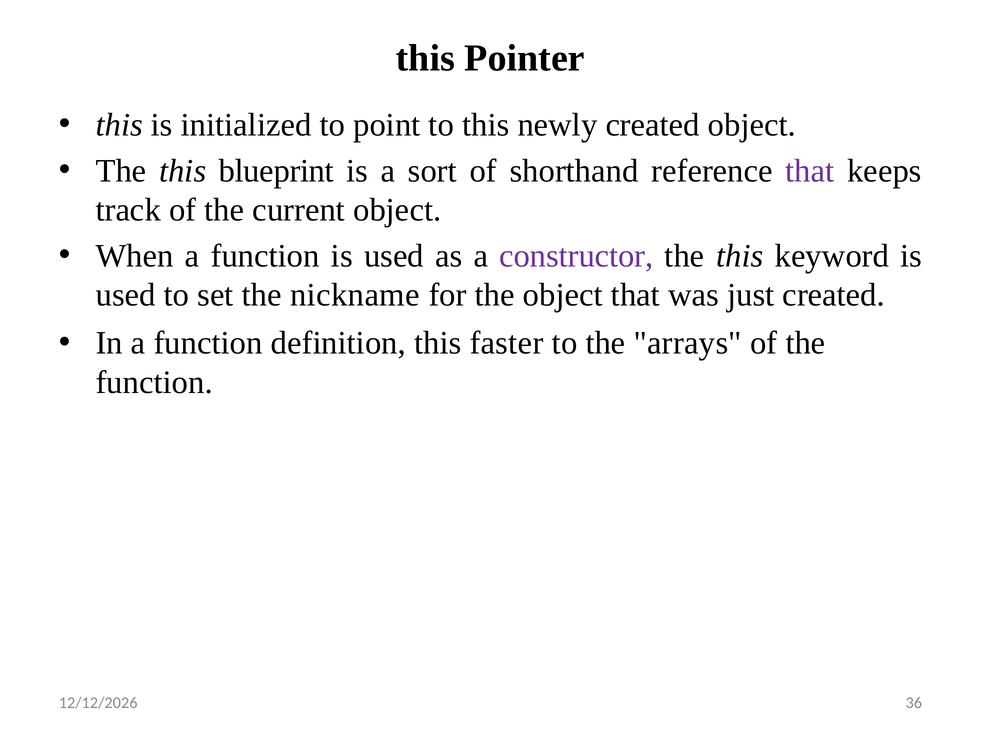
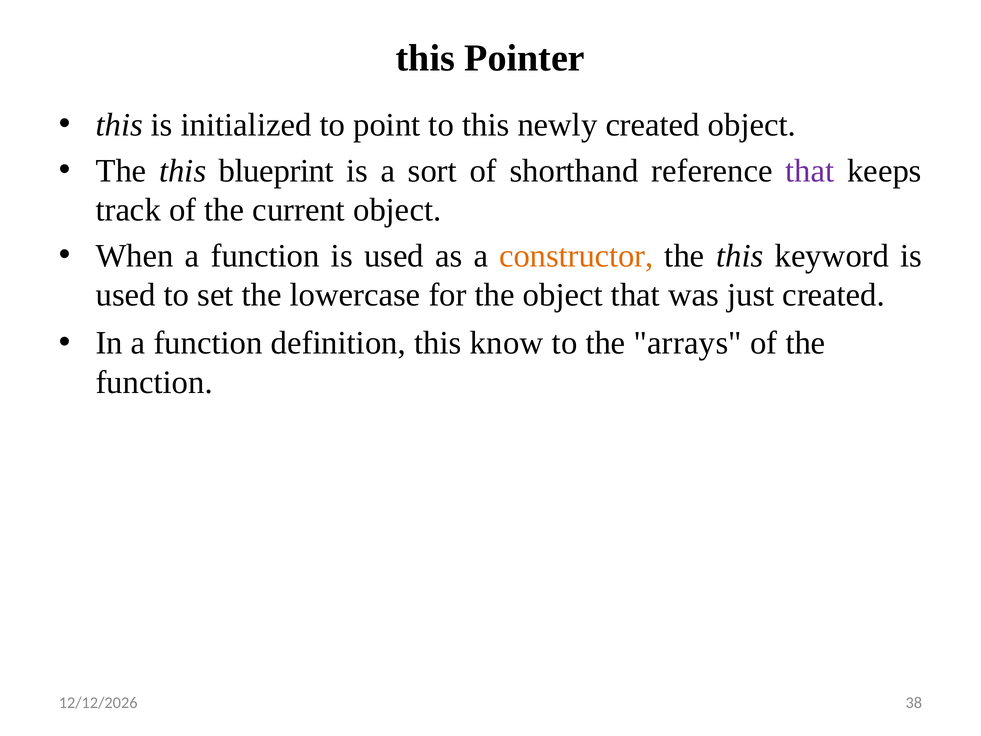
constructor colour: purple -> orange
nickname: nickname -> lowercase
faster: faster -> know
36: 36 -> 38
